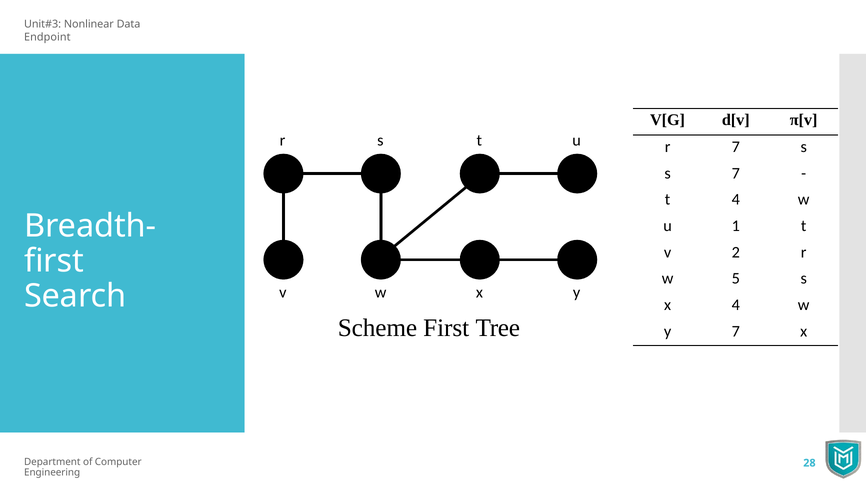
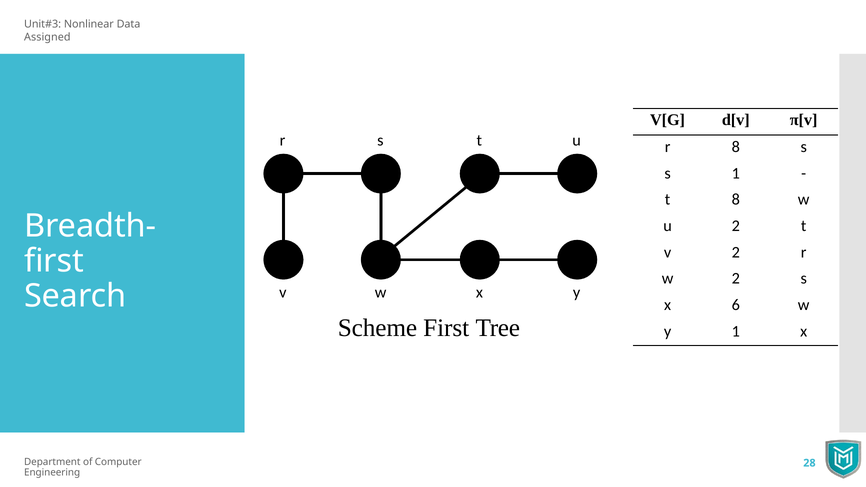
Endpoint: Endpoint -> Assigned
r 7: 7 -> 8
7 at (736, 173): 7 -> 1
t 4: 4 -> 8
u 1: 1 -> 2
w 5: 5 -> 2
x 4: 4 -> 6
y 7: 7 -> 1
